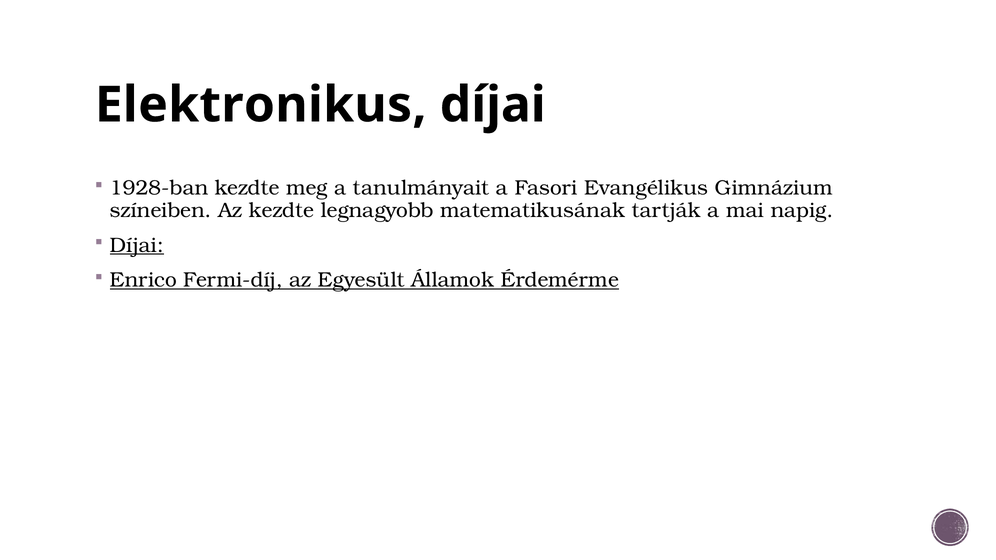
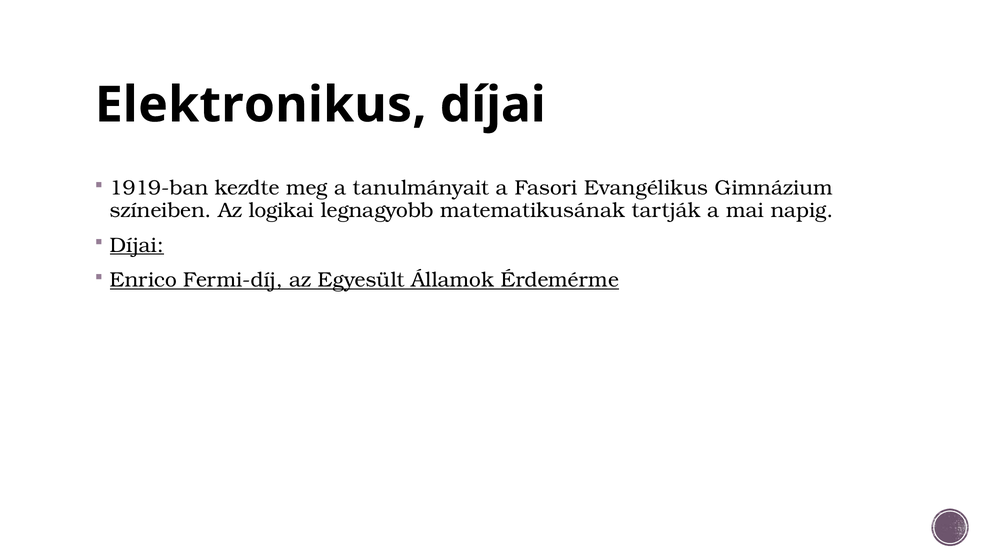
1928-ban: 1928-ban -> 1919-ban
Az kezdte: kezdte -> logikai
